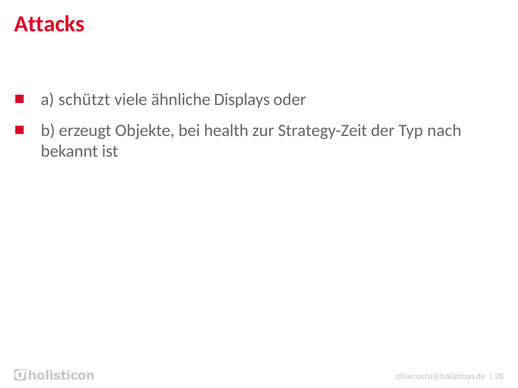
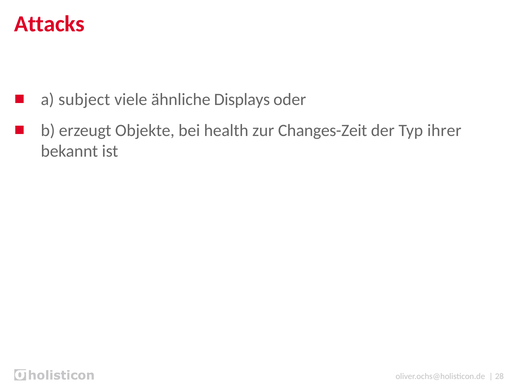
schützt: schützt -> subject
Strategy-Zeit: Strategy-Zeit -> Changes-Zeit
nach: nach -> ihrer
